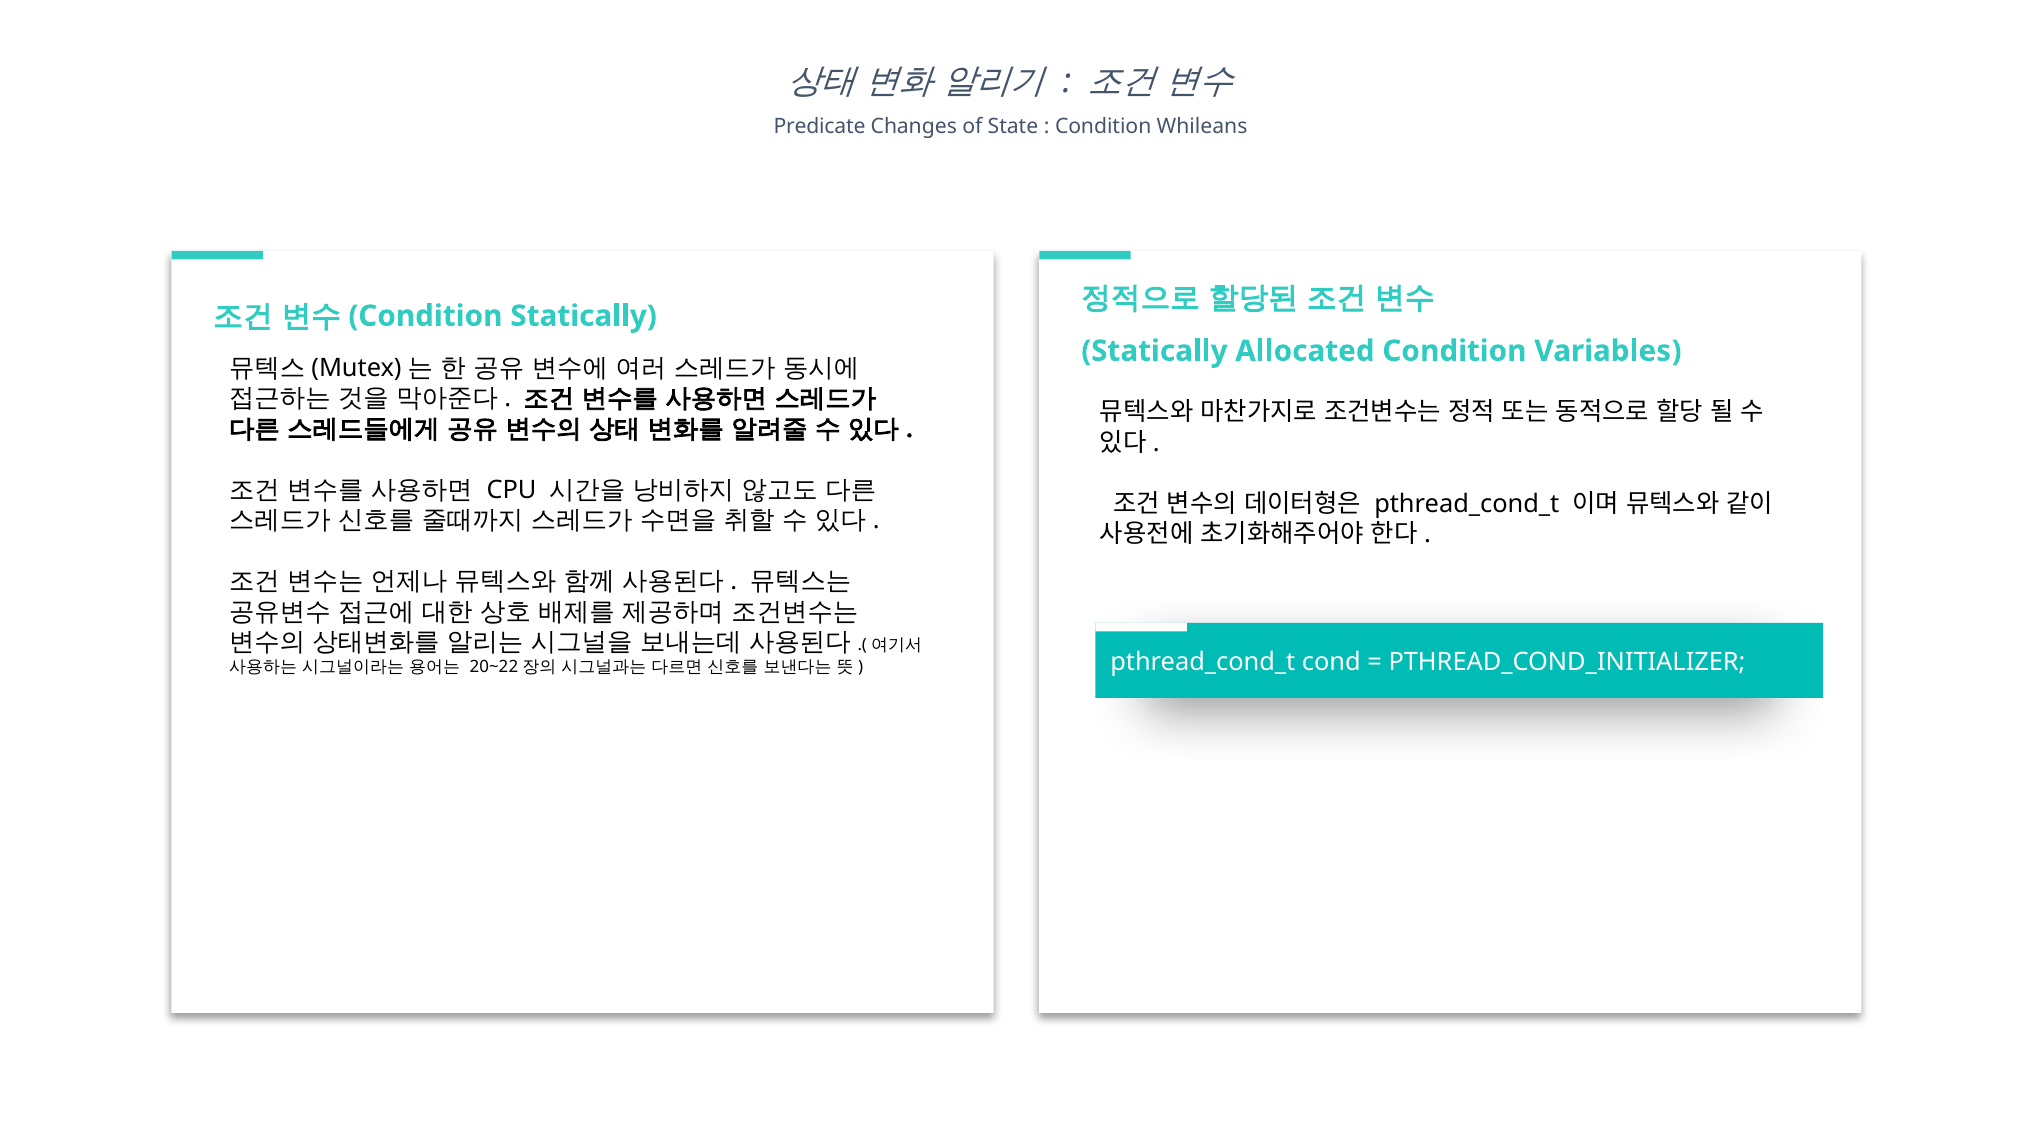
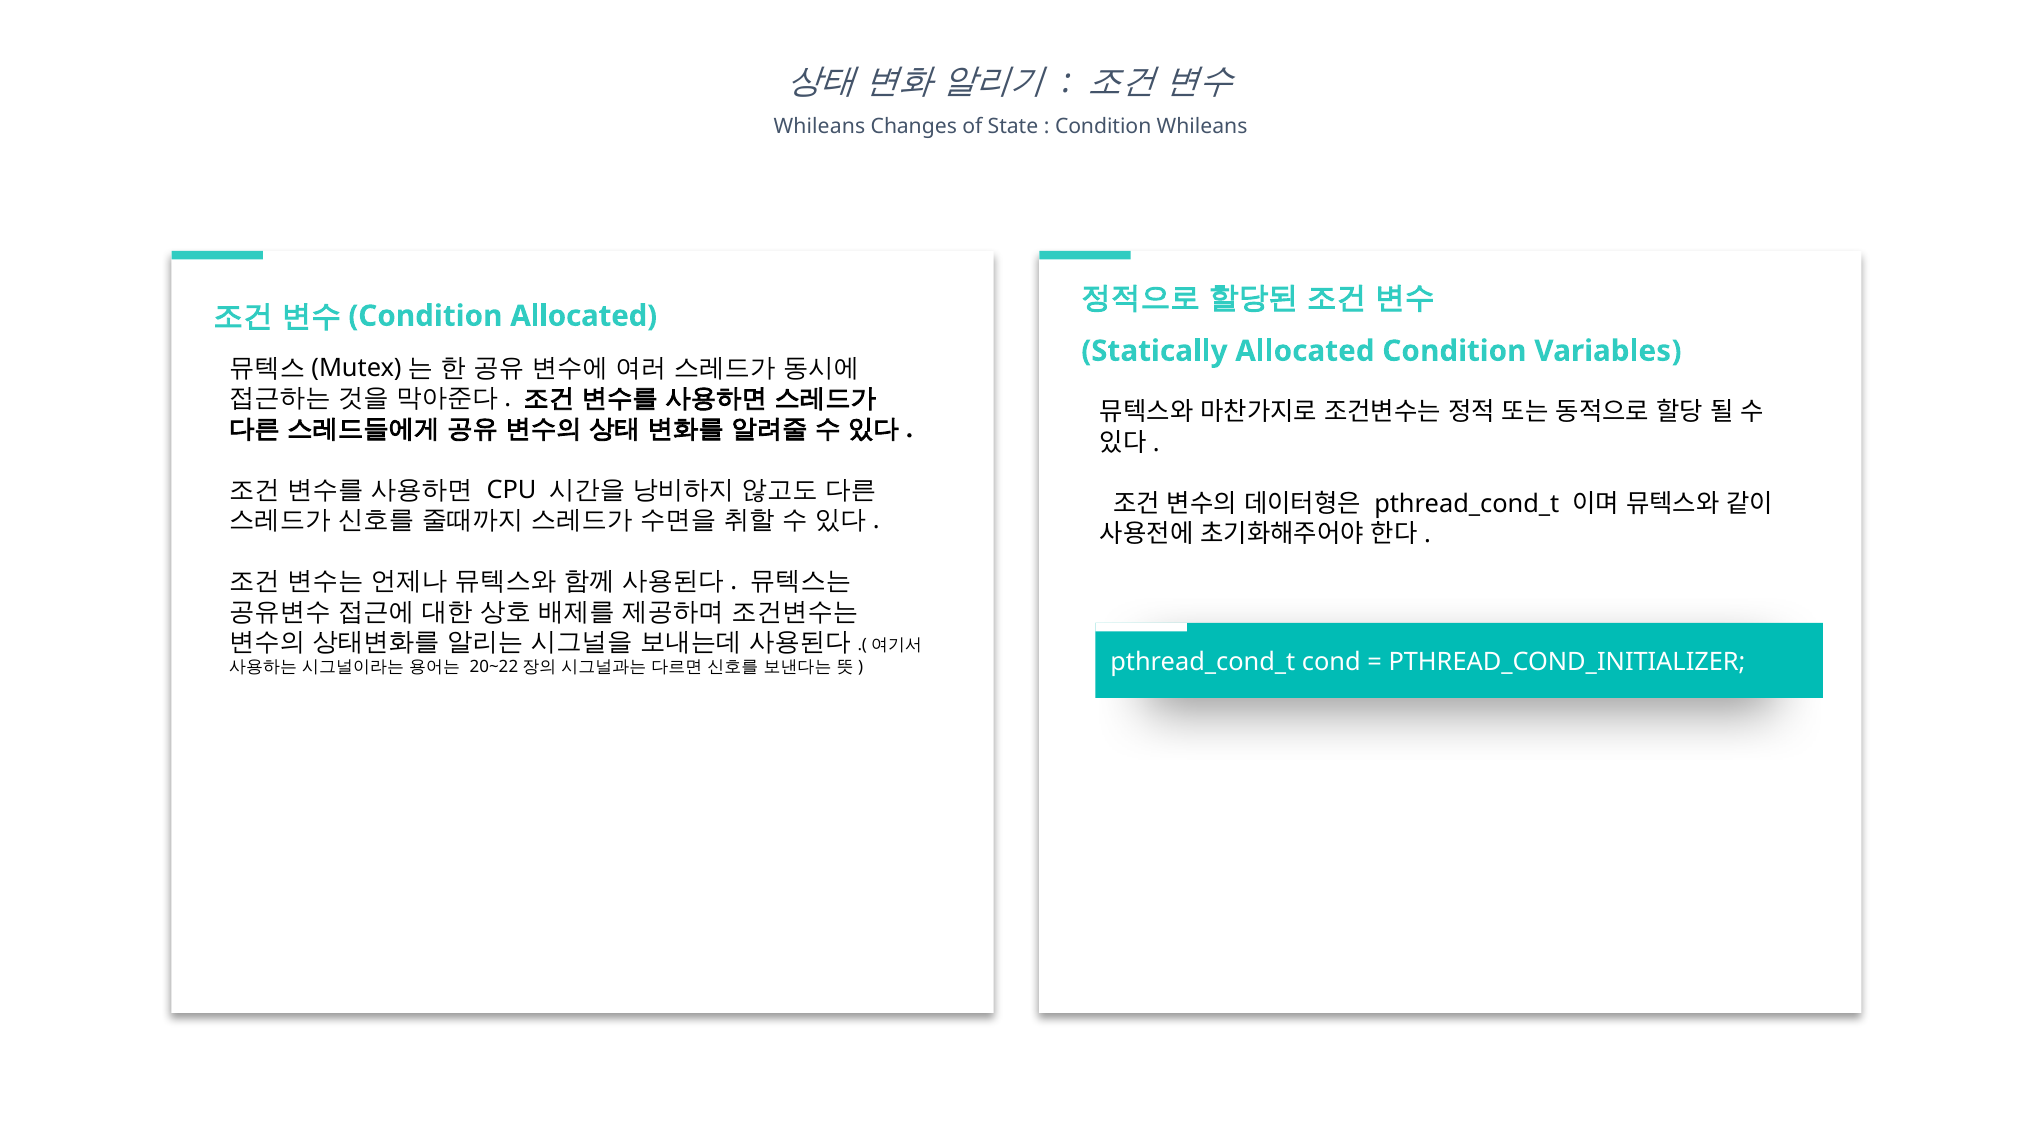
Predicate at (820, 126): Predicate -> Whileans
Condition Statically: Statically -> Allocated
